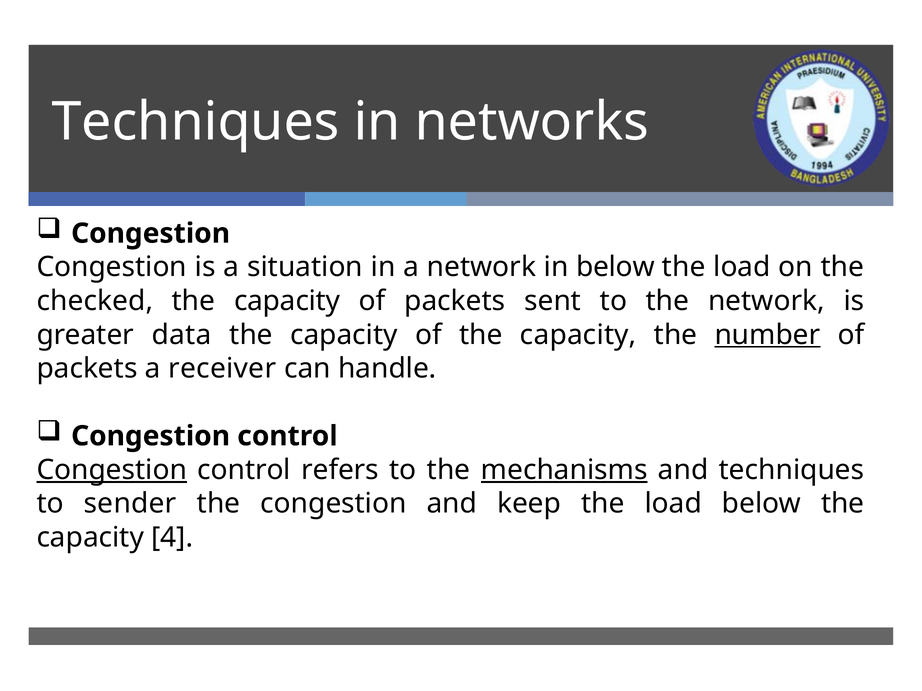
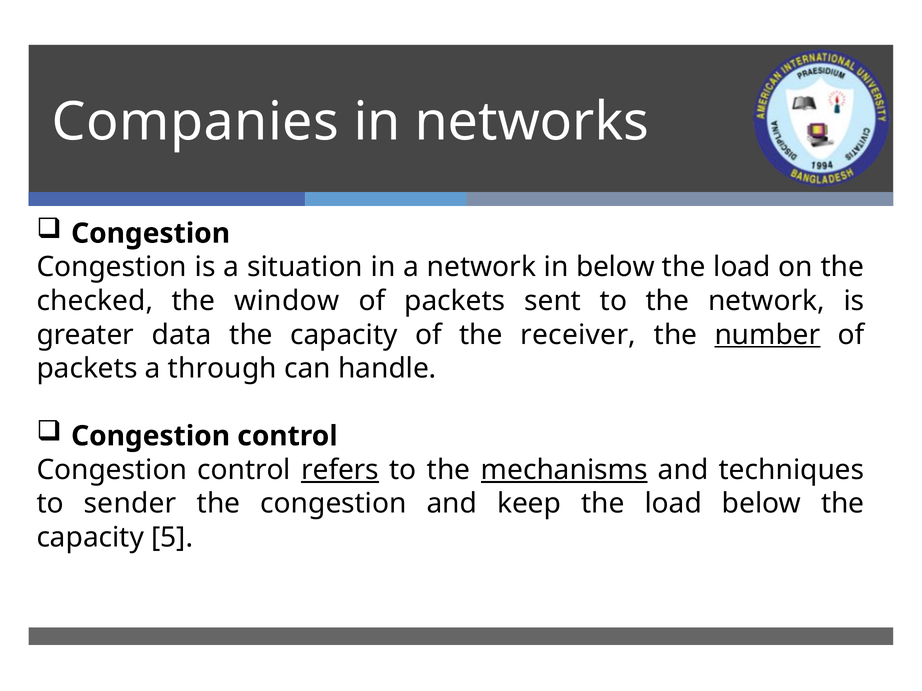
Techniques at (196, 122): Techniques -> Companies
capacity at (287, 301): capacity -> window
of the capacity: capacity -> receiver
receiver: receiver -> through
Congestion at (112, 470) underline: present -> none
refers underline: none -> present
4: 4 -> 5
